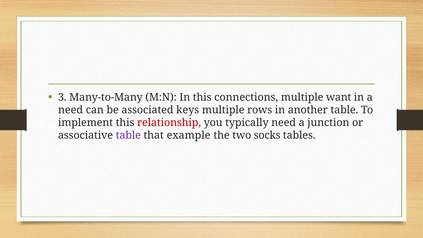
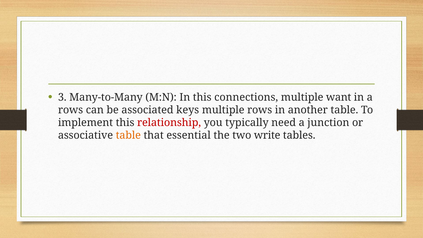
need at (71, 110): need -> rows
table at (128, 135) colour: purple -> orange
example: example -> essential
socks: socks -> write
